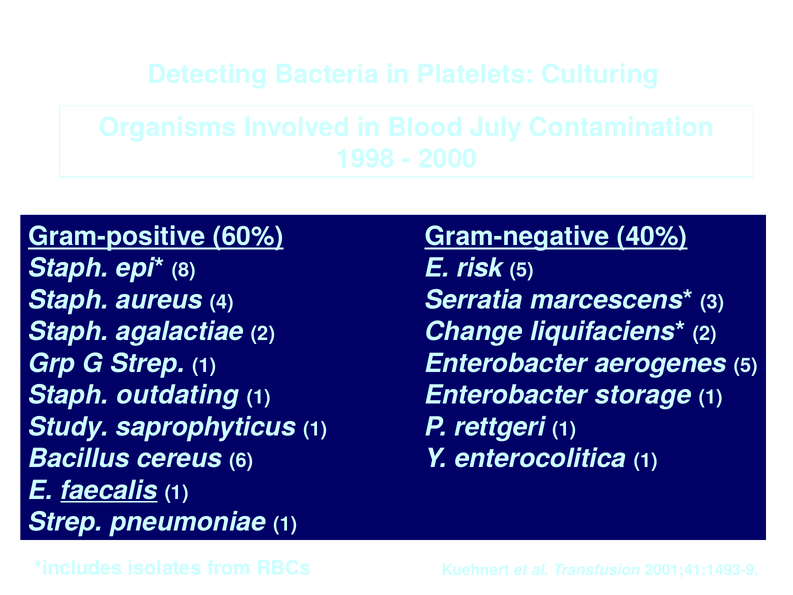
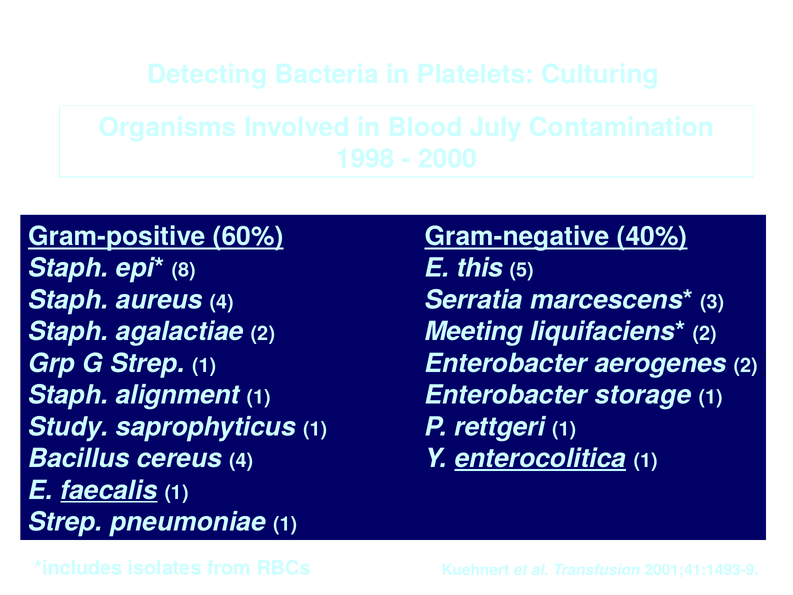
risk: risk -> this
Change: Change -> Meeting
aerogenes 5: 5 -> 2
outdating: outdating -> alignment
cereus 6: 6 -> 4
enterocolitica underline: none -> present
